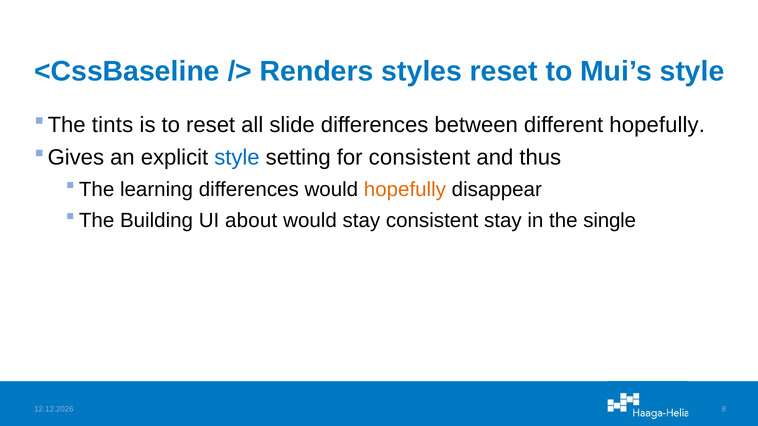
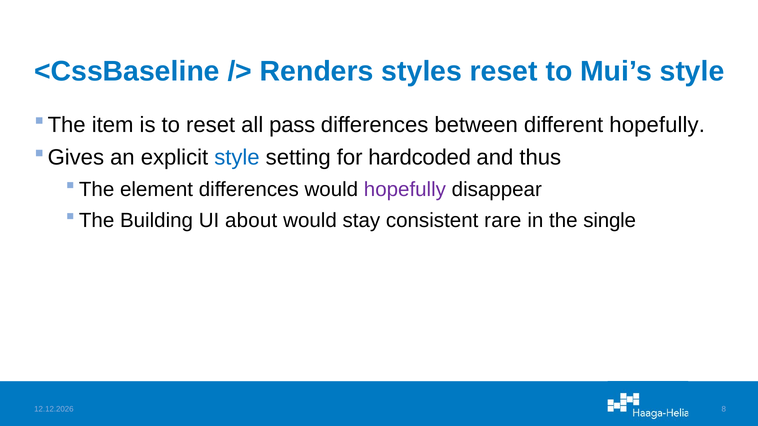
tints: tints -> item
slide: slide -> pass
for consistent: consistent -> hardcoded
learning: learning -> element
hopefully at (405, 190) colour: orange -> purple
consistent stay: stay -> rare
